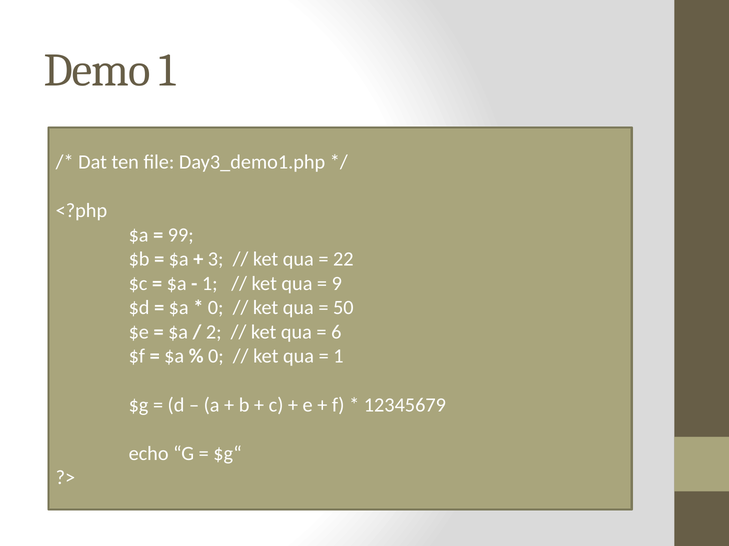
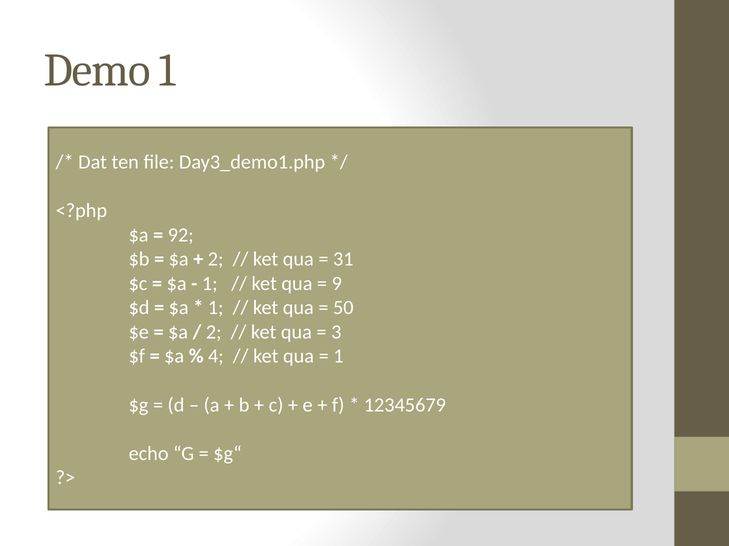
99: 99 -> 92
3 at (216, 260): 3 -> 2
22: 22 -> 31
0 at (216, 308): 0 -> 1
6: 6 -> 3
0 at (216, 357): 0 -> 4
